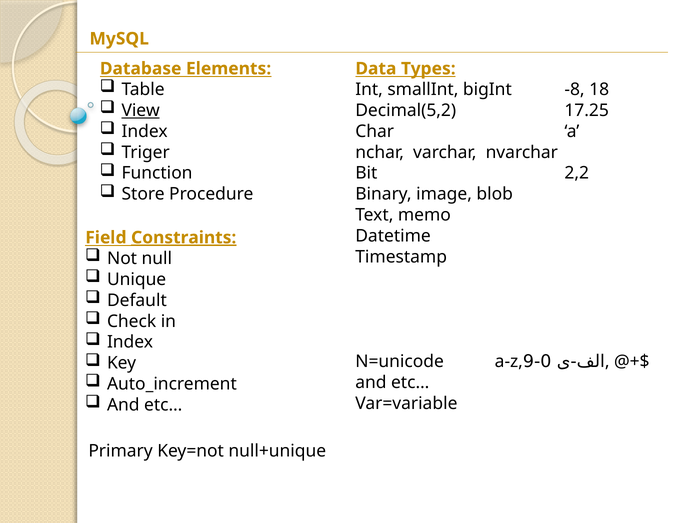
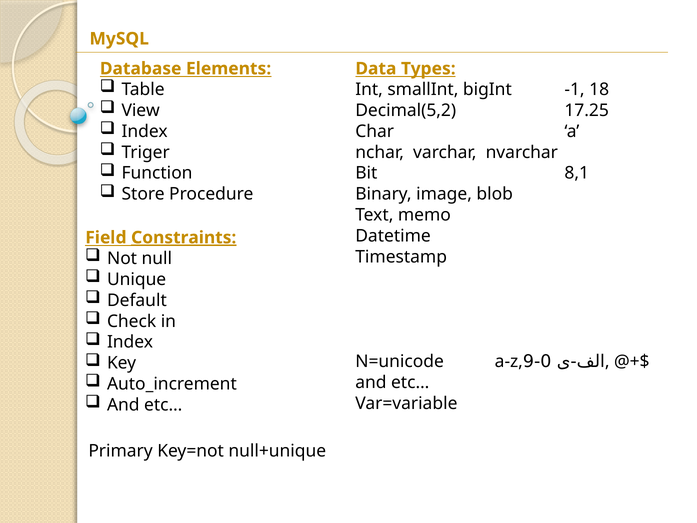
-8: -8 -> -1
View underline: present -> none
2,2: 2,2 -> 8,1
